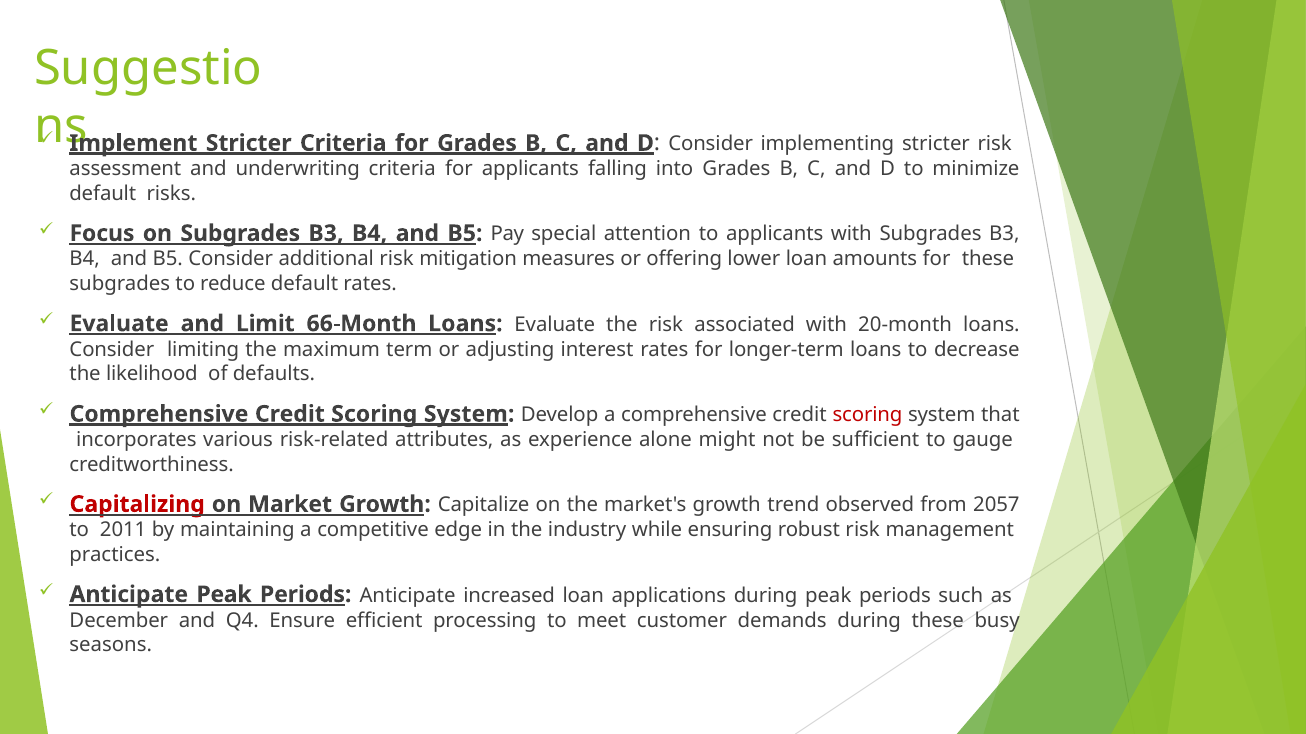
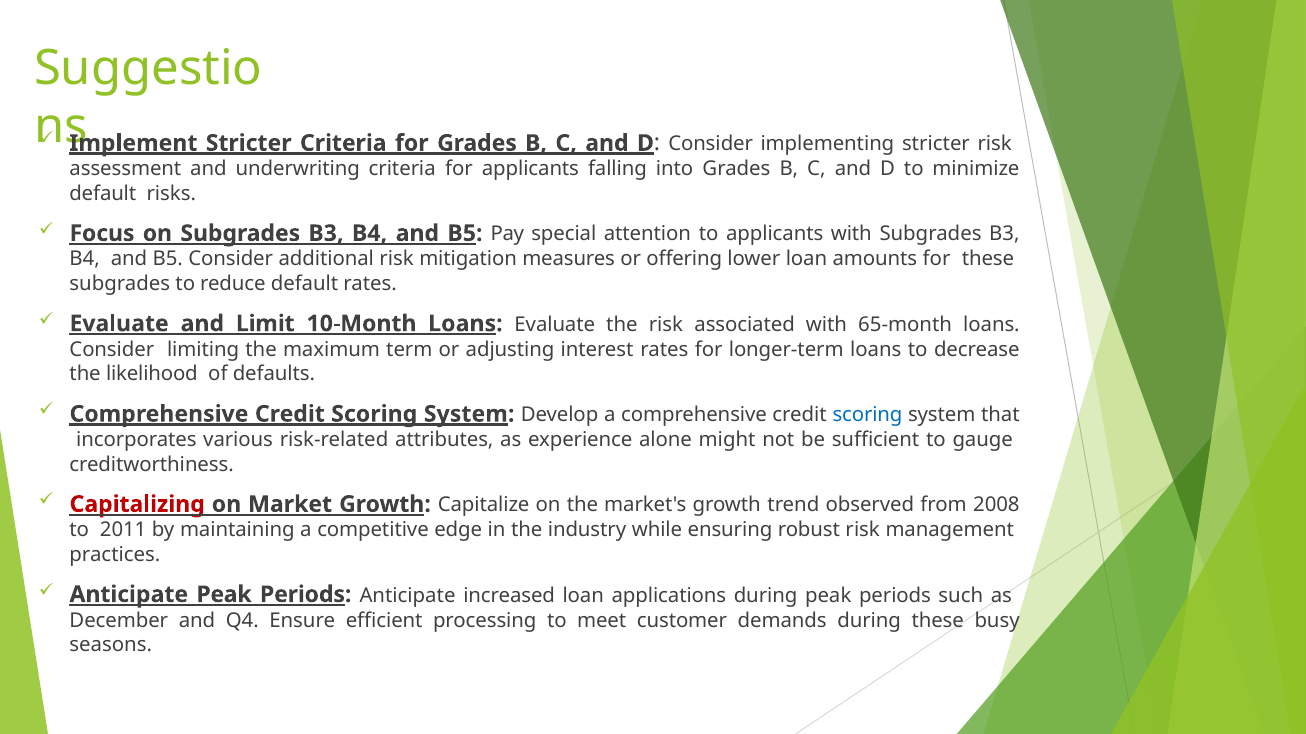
66-Month: 66-Month -> 10-Month
20-month: 20-month -> 65-month
scoring at (868, 415) colour: red -> blue
2057: 2057 -> 2008
